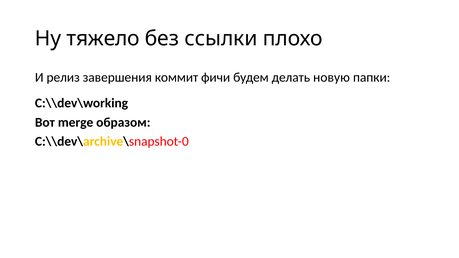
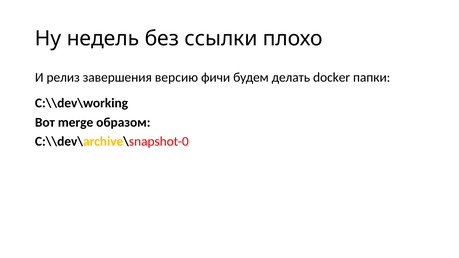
тяжело: тяжело -> недель
коммит: коммит -> версию
новую: новую -> docker
